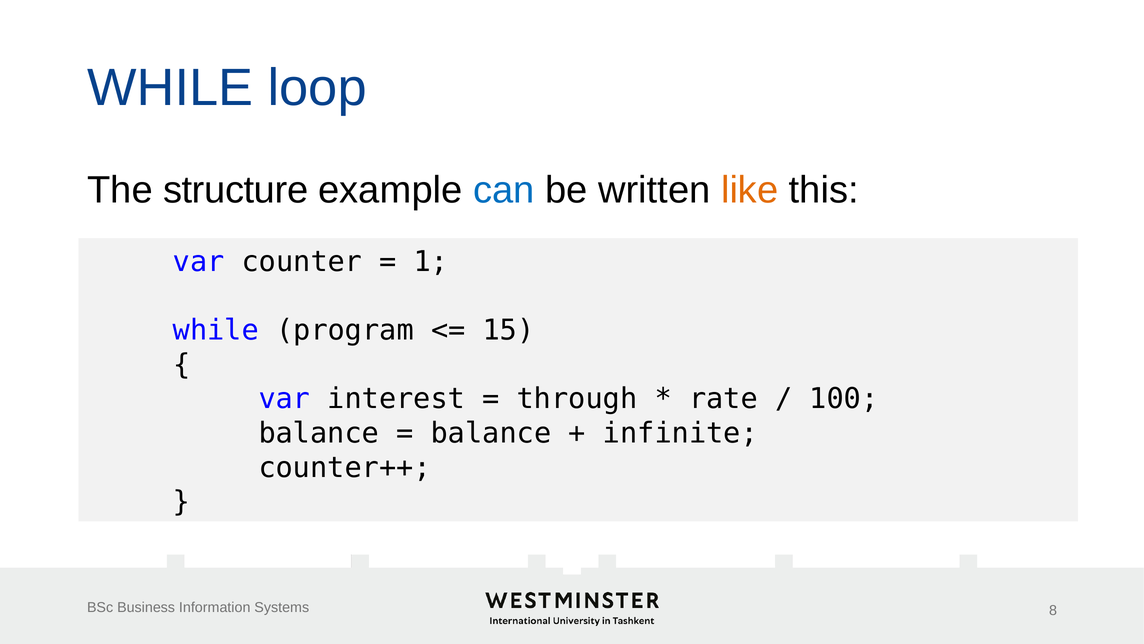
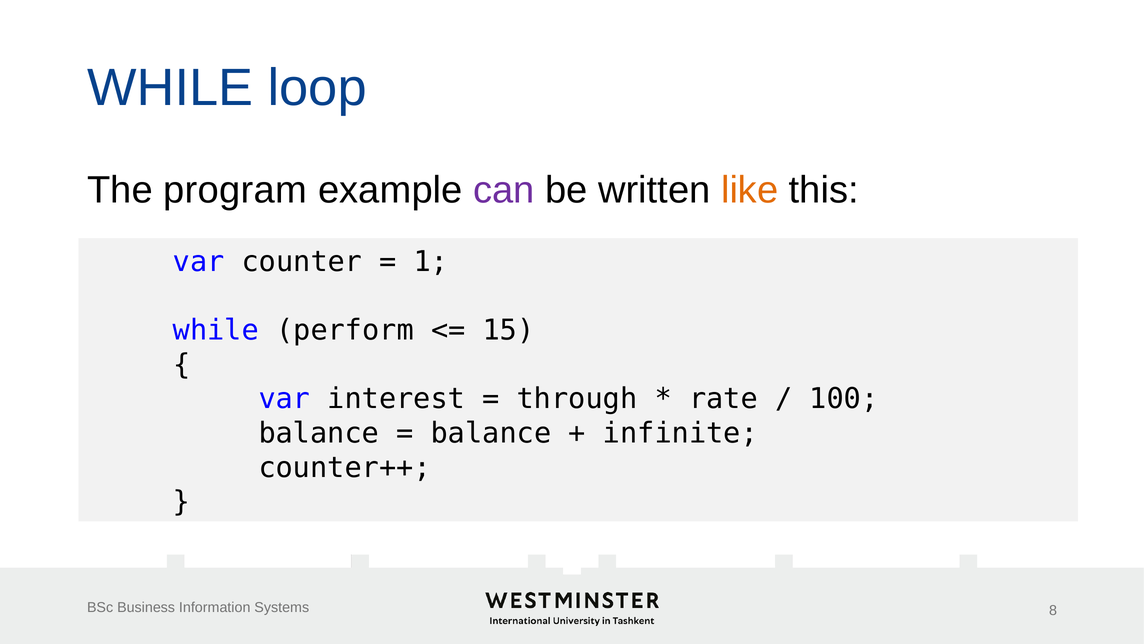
structure: structure -> program
can colour: blue -> purple
program: program -> perform
